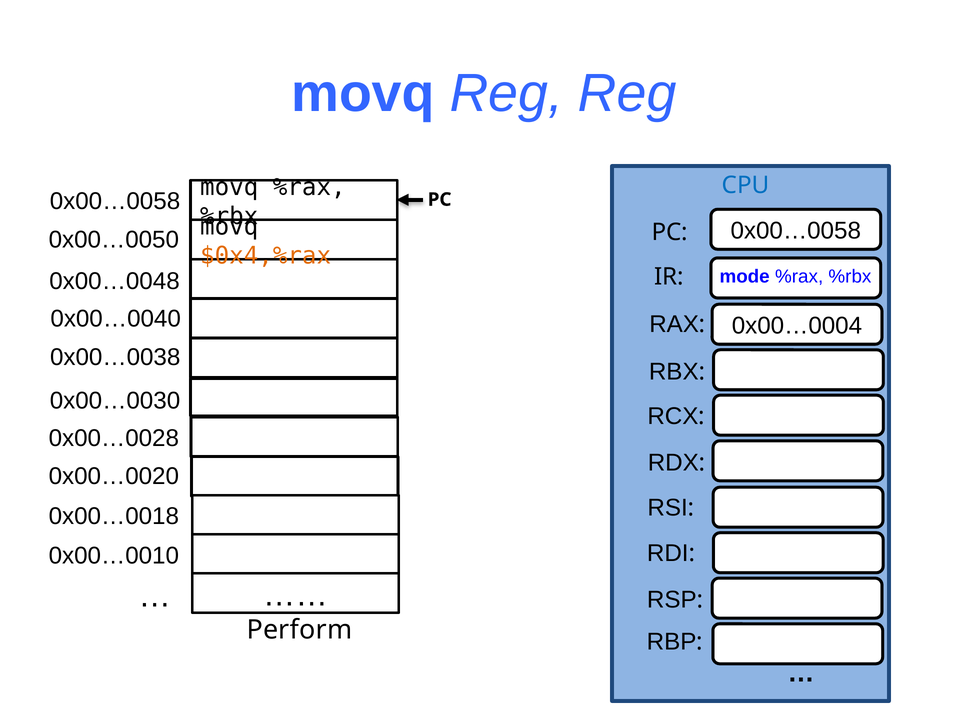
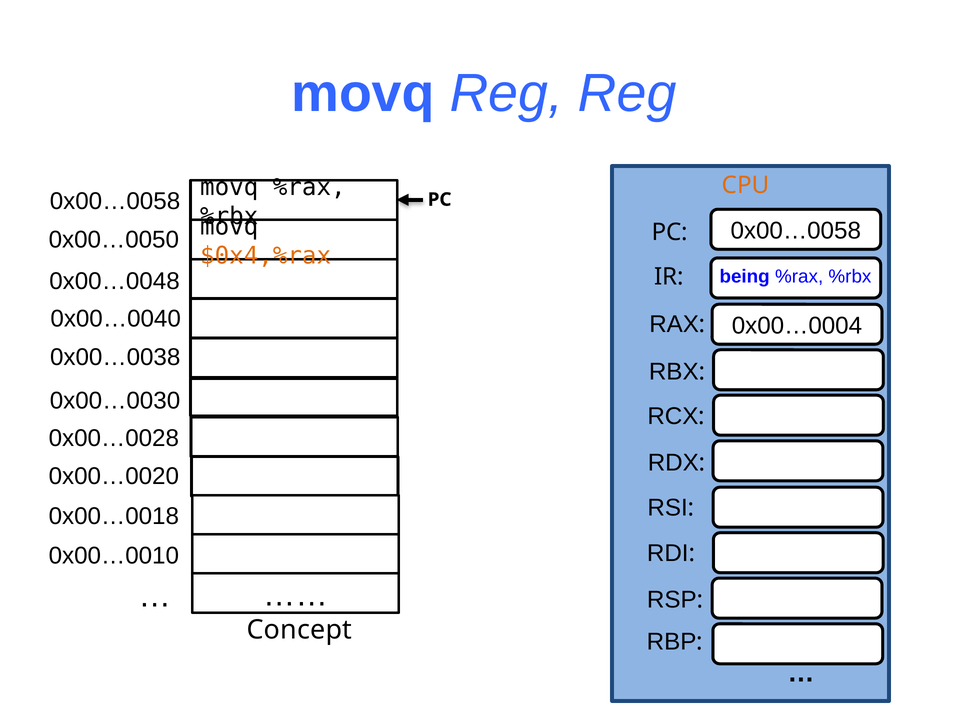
CPU colour: blue -> orange
mode: mode -> being
Perform: Perform -> Concept
